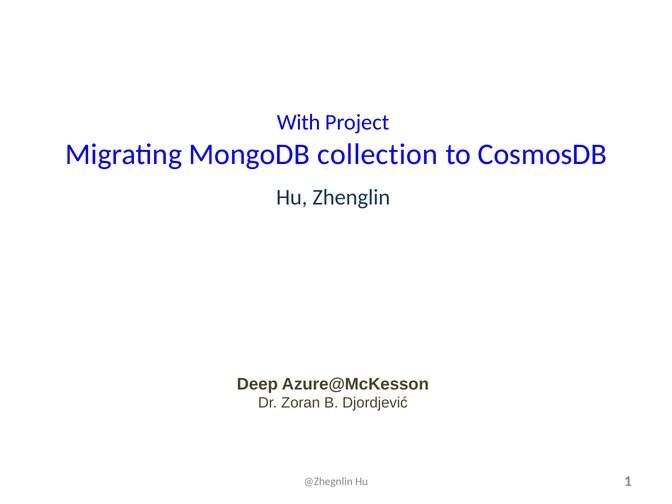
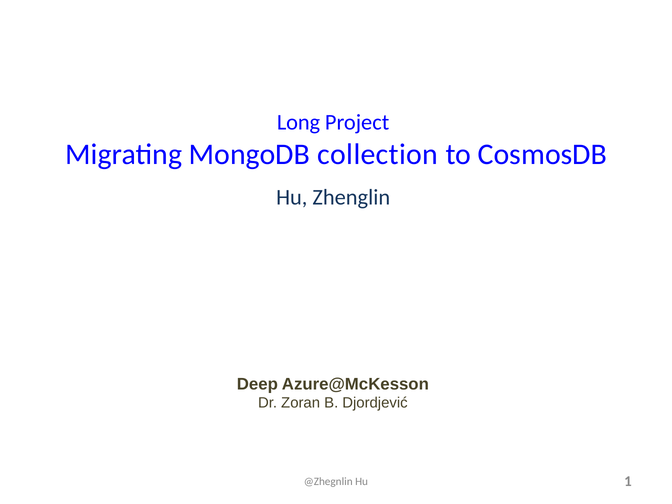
With: With -> Long
